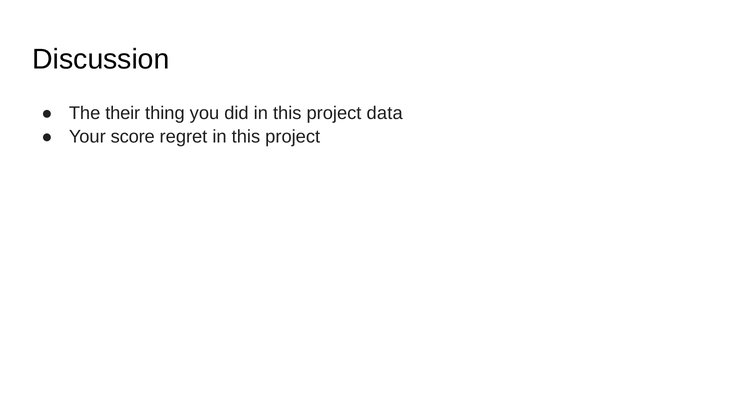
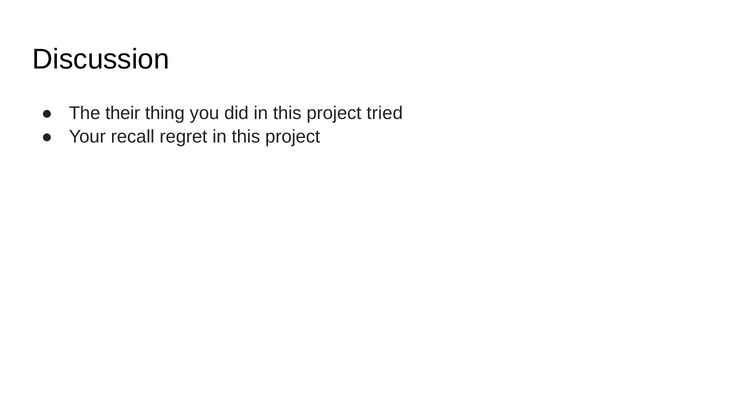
data: data -> tried
score: score -> recall
